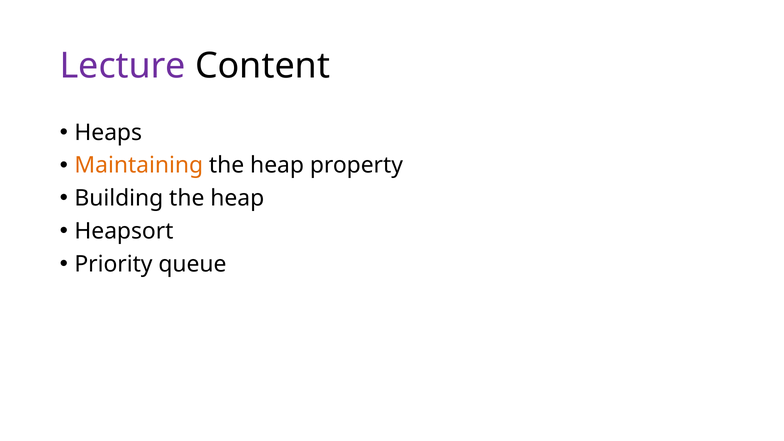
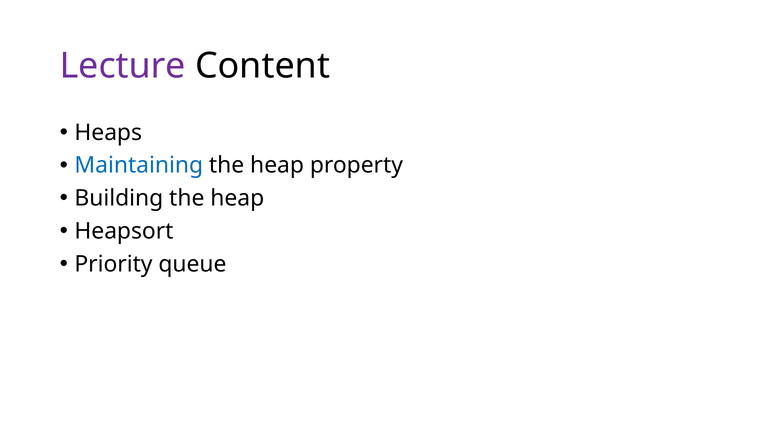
Maintaining colour: orange -> blue
